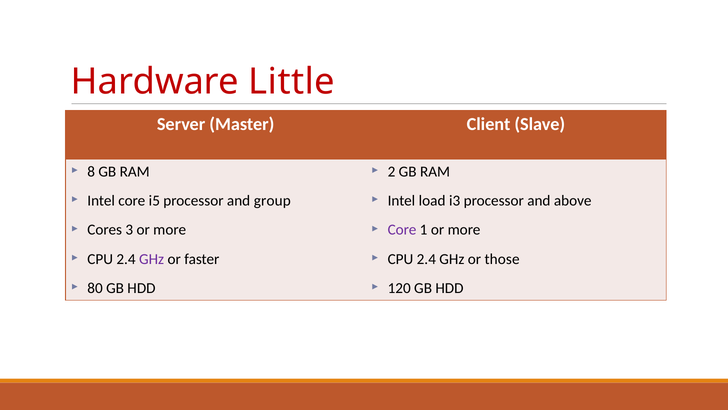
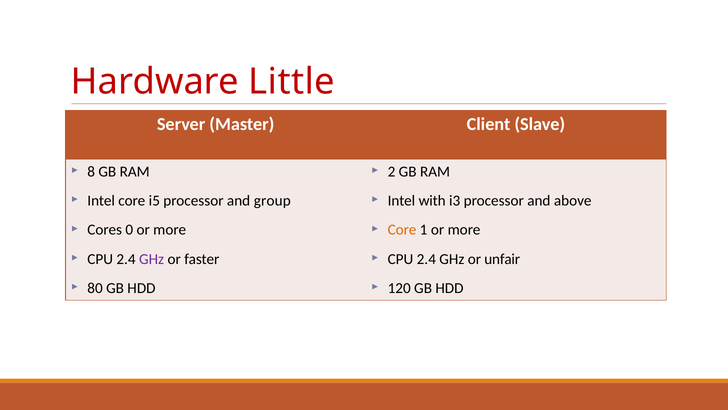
load: load -> with
3: 3 -> 0
Core at (402, 230) colour: purple -> orange
those: those -> unfair
